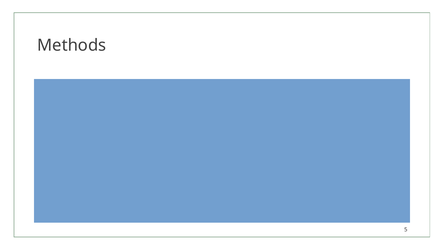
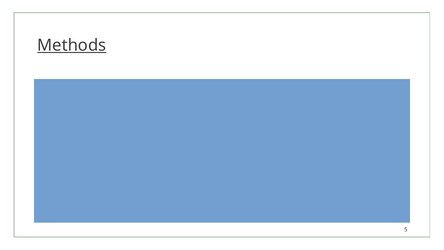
Methods underline: none -> present
